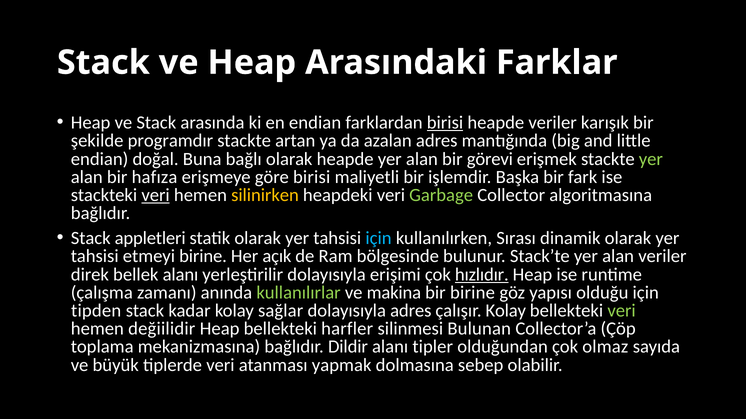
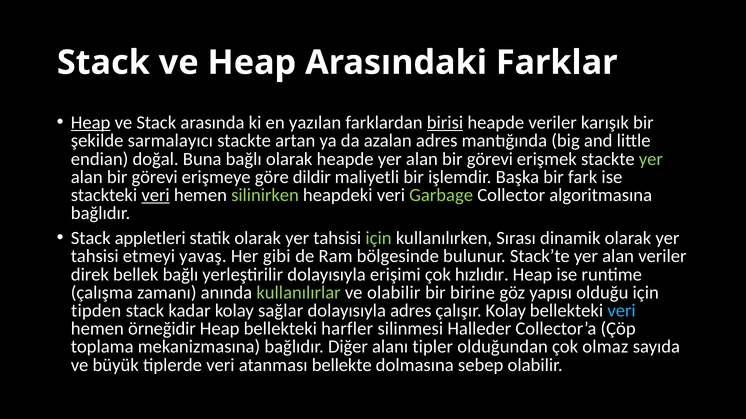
Heap at (91, 123) underline: none -> present
en endian: endian -> yazılan
programdır: programdır -> sarmalayıcı
hafıza at (155, 177): hafıza -> görevi
göre birisi: birisi -> dildir
silinirken colour: yellow -> light green
için at (379, 239) colour: light blue -> light green
etmeyi birine: birine -> yavaş
açık: açık -> gibi
bellek alanı: alanı -> bağlı
hızlıdır underline: present -> none
ve makina: makina -> olabilir
veri at (622, 311) colour: light green -> light blue
değiilidir: değiilidir -> örneğidir
Bulunan: Bulunan -> Halleder
Dildir: Dildir -> Diğer
yapmak: yapmak -> bellekte
